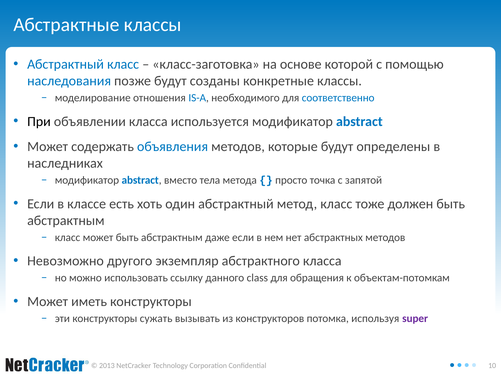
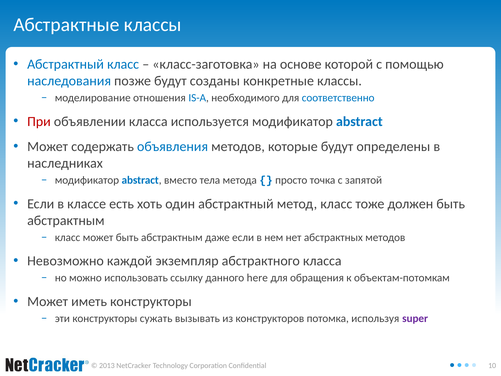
При colour: black -> red
другого: другого -> каждой
class: class -> here
